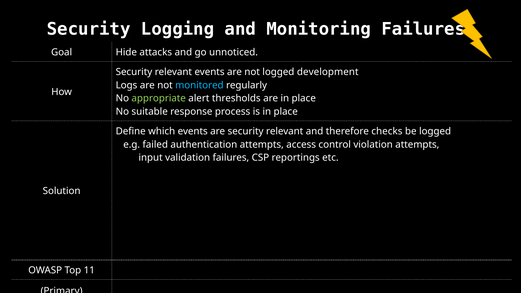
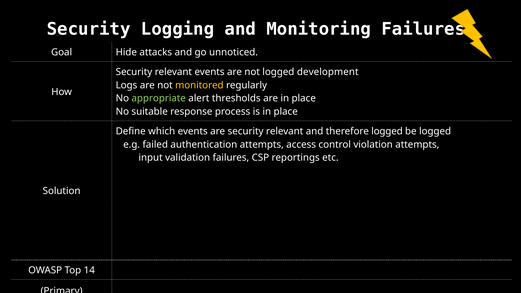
monitored colour: light blue -> yellow
therefore checks: checks -> logged
11: 11 -> 14
